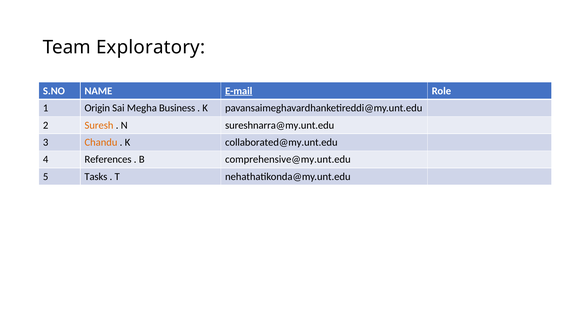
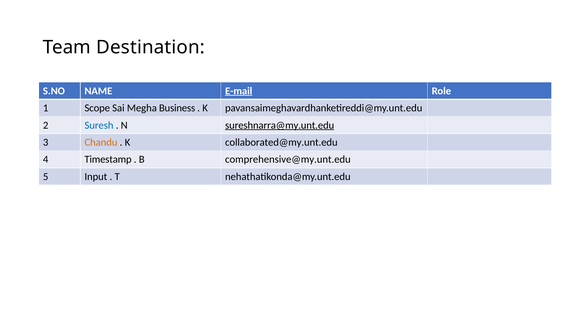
Exploratory: Exploratory -> Destination
Origin: Origin -> Scope
Suresh colour: orange -> blue
sureshnarra@my.unt.edu underline: none -> present
References: References -> Timestamp
Tasks: Tasks -> Input
